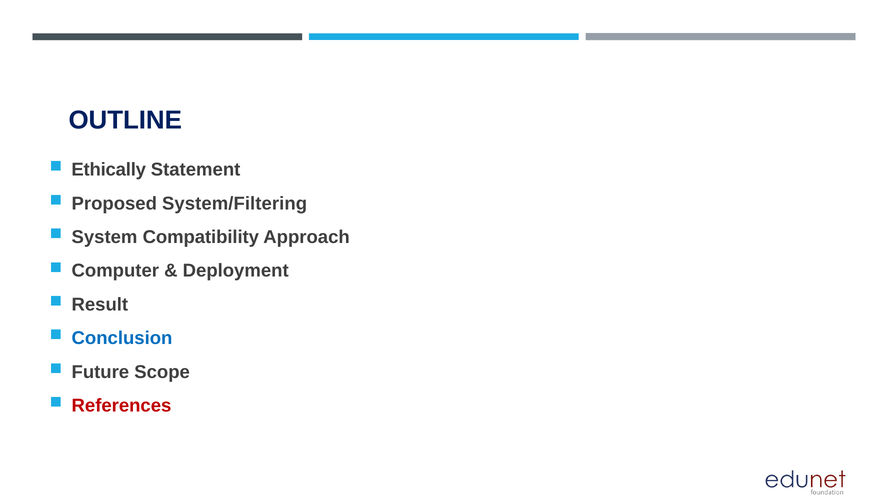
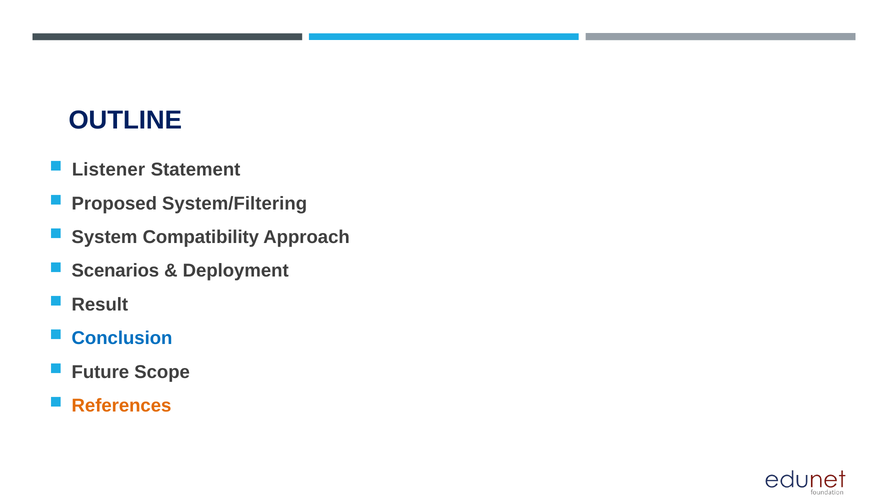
Ethically: Ethically -> Listener
Computer: Computer -> Scenarios
References colour: red -> orange
